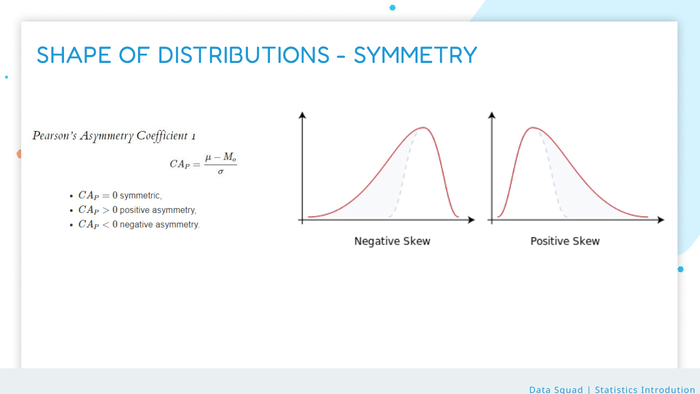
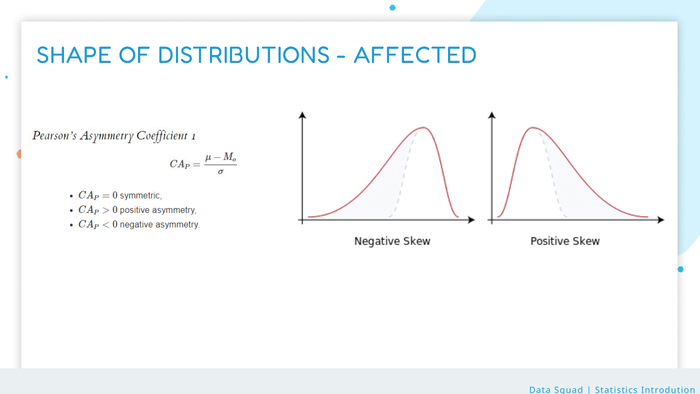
SYMMETRY: SYMMETRY -> AFFECTED
